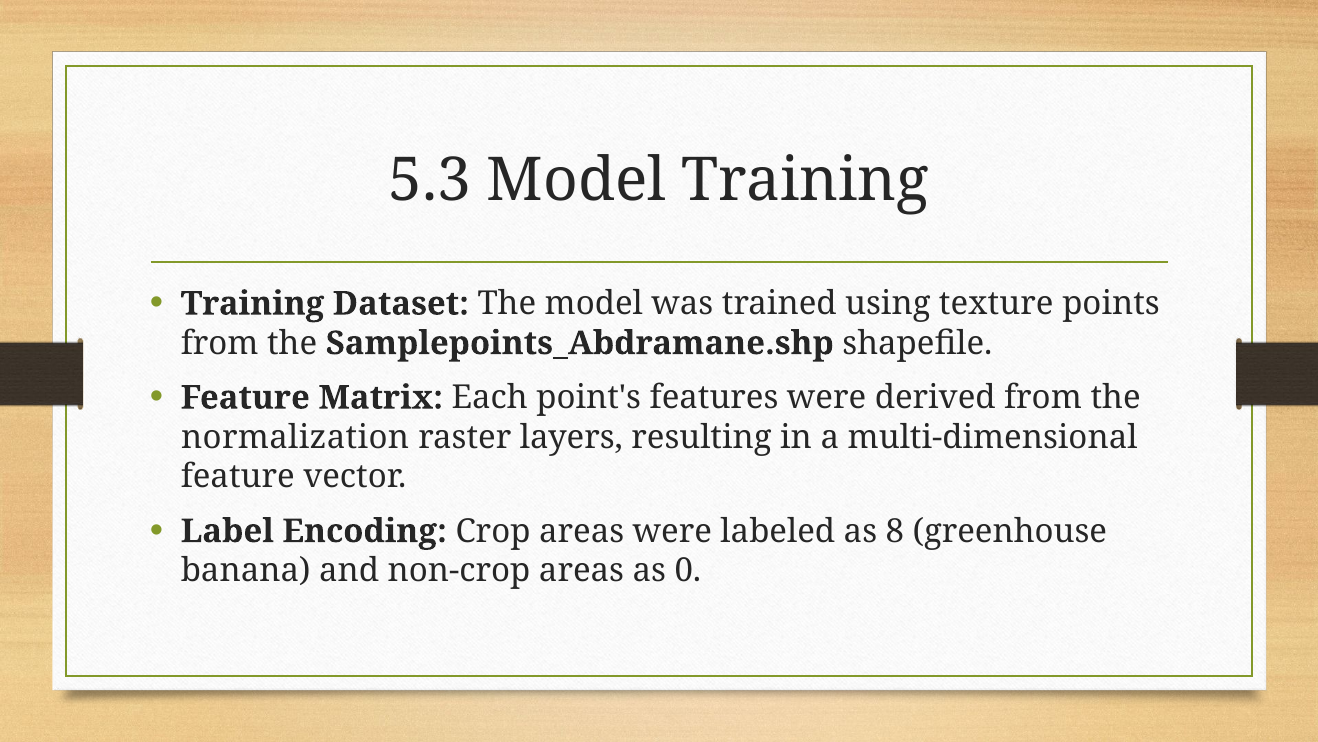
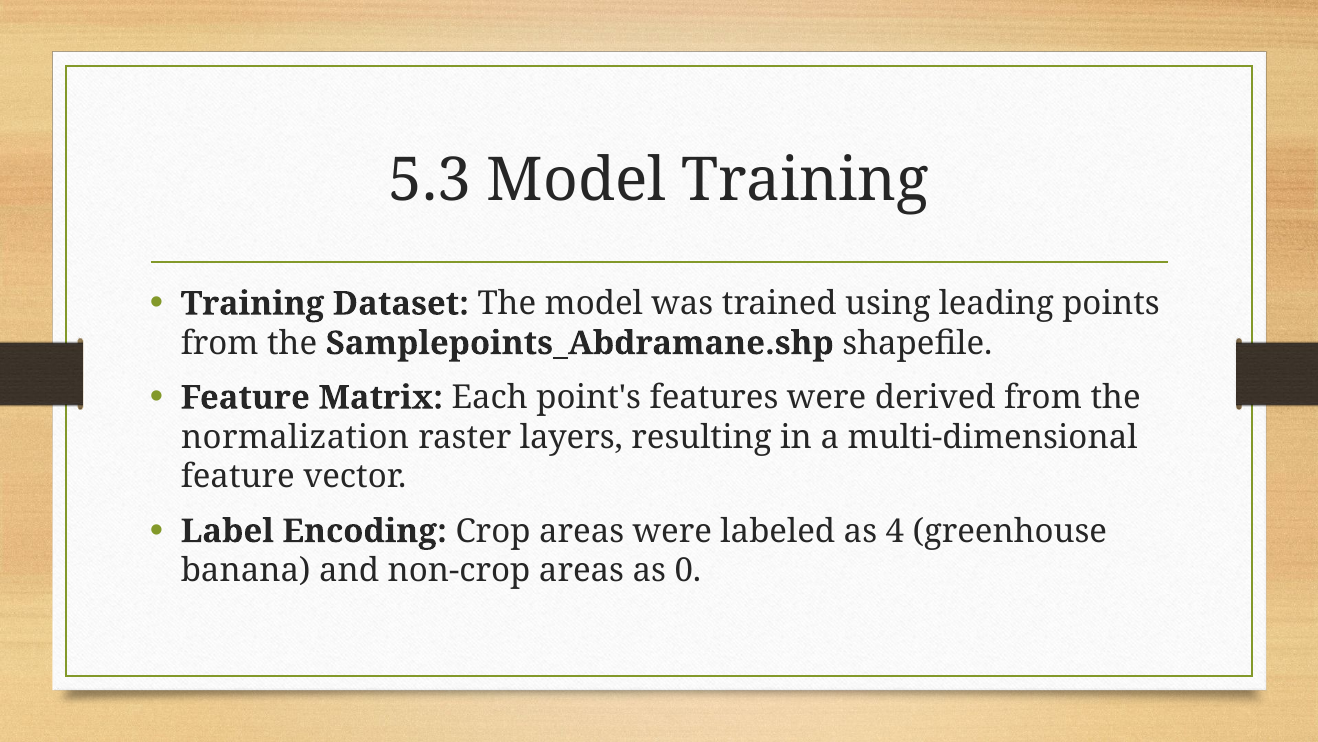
texture: texture -> leading
8: 8 -> 4
